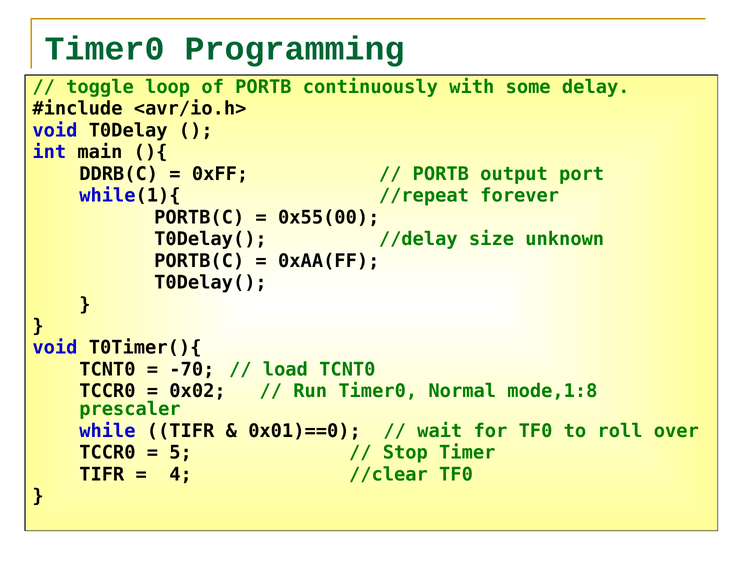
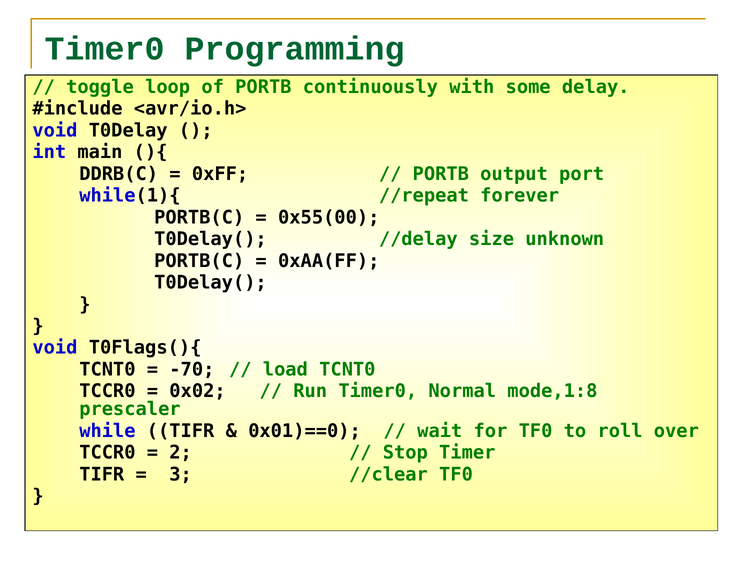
T0Timer(){: T0Timer(){ -> T0Flags(){
5: 5 -> 2
4: 4 -> 3
